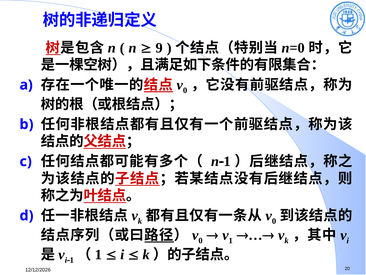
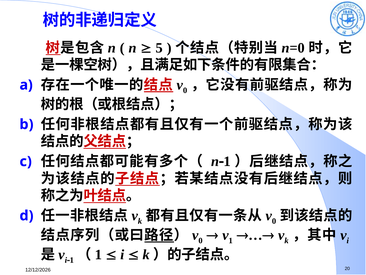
9: 9 -> 5
